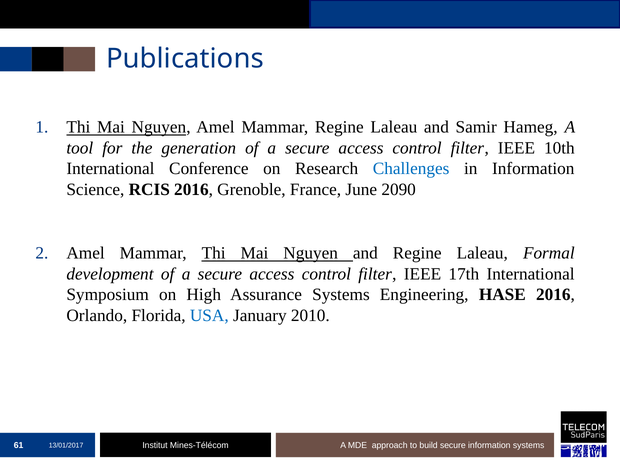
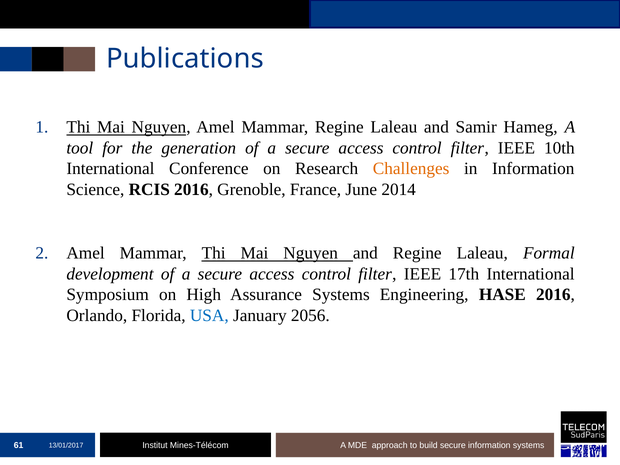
Challenges colour: blue -> orange
2090: 2090 -> 2014
2010: 2010 -> 2056
